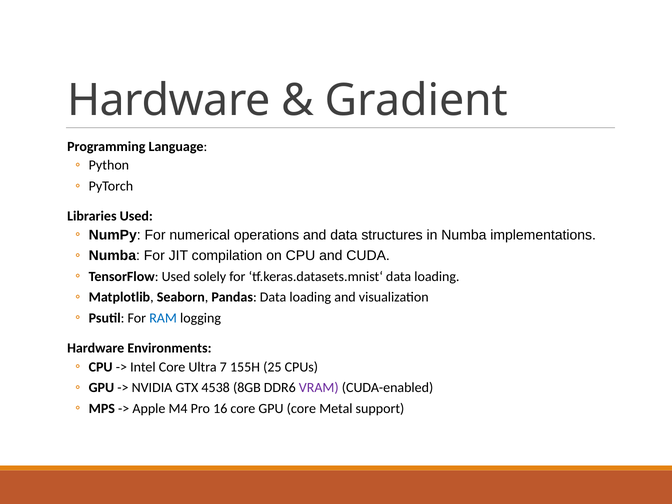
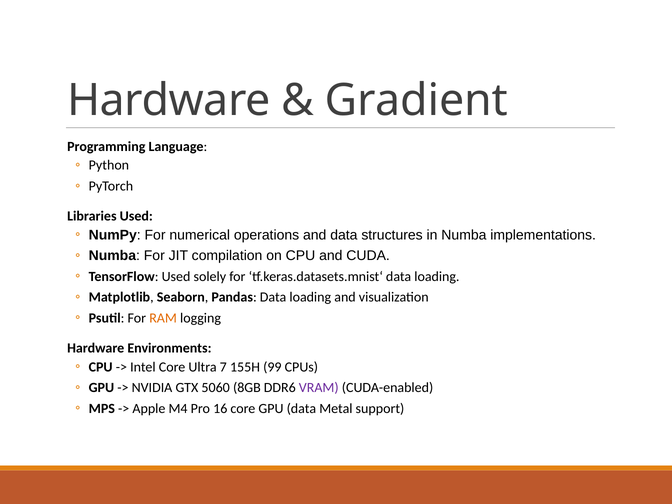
RAM colour: blue -> orange
25: 25 -> 99
4538: 4538 -> 5060
GPU core: core -> data
